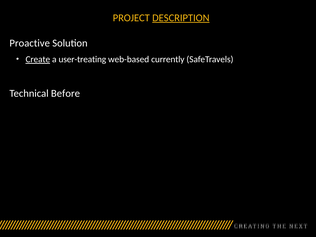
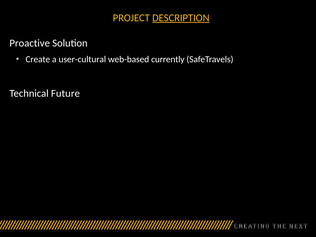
Create underline: present -> none
user-treating: user-treating -> user-cultural
Before: Before -> Future
